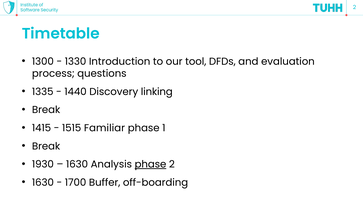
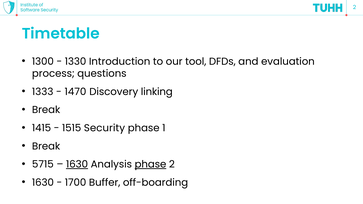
1335: 1335 -> 1333
1440: 1440 -> 1470
Familiar: Familiar -> Security
1930: 1930 -> 5715
1630 at (77, 164) underline: none -> present
